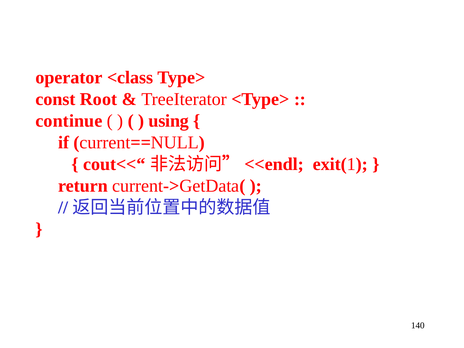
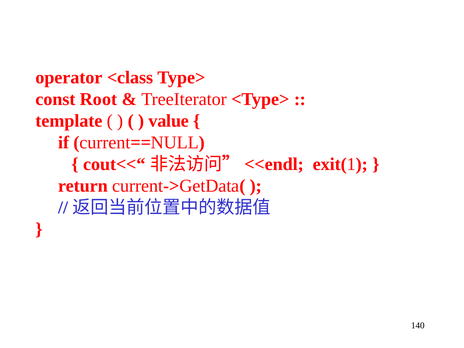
continue: continue -> template
using: using -> value
